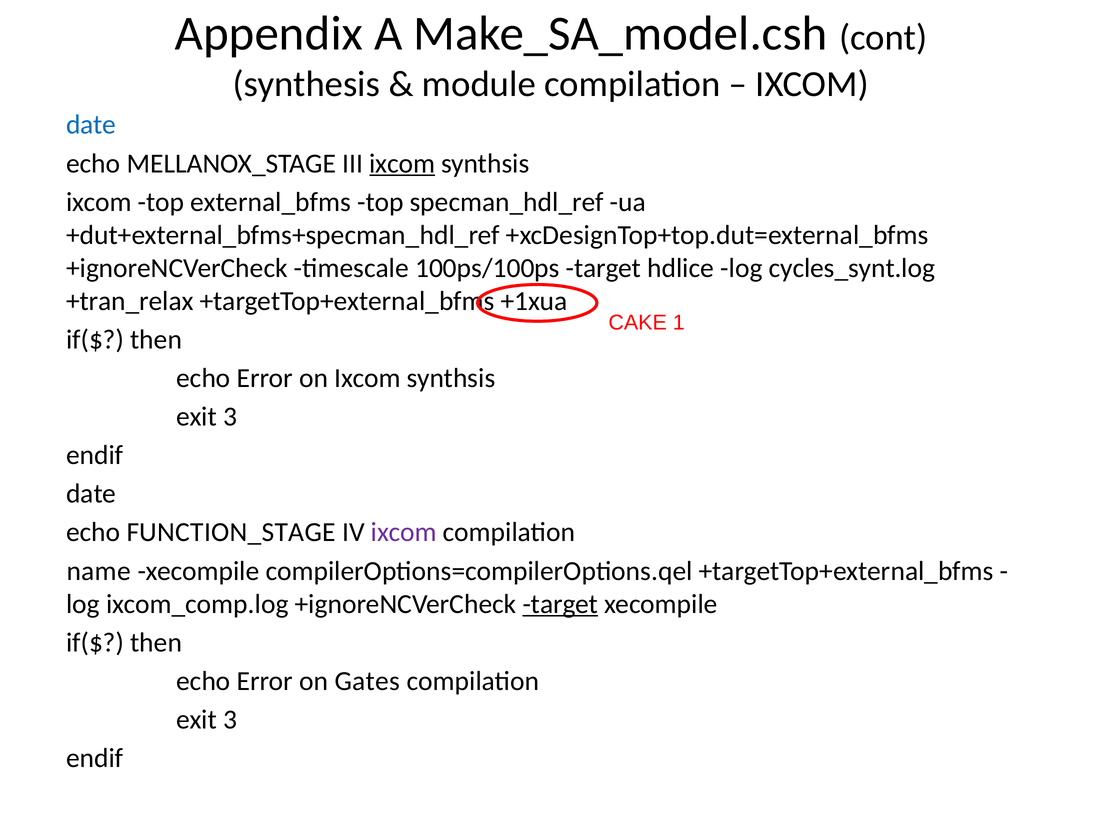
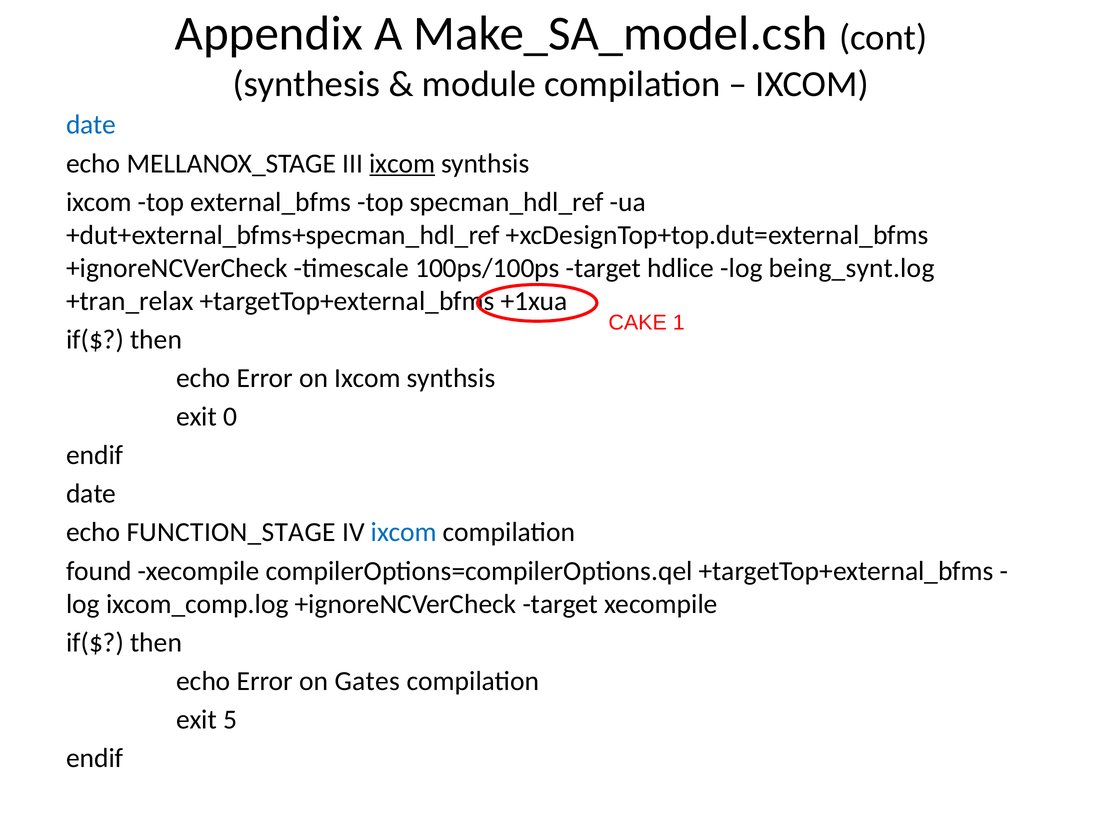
cycles_synt.log: cycles_synt.log -> being_synt.log
3 at (230, 417): 3 -> 0
ixcom at (404, 533) colour: purple -> blue
name: name -> found
target at (560, 604) underline: present -> none
3 at (230, 720): 3 -> 5
